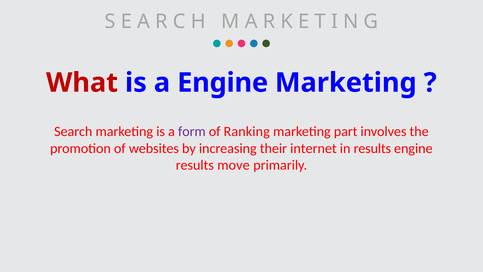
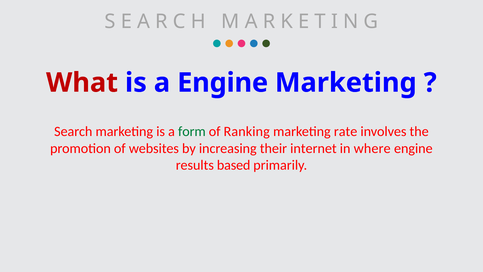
form colour: purple -> green
part: part -> rate
in results: results -> where
move: move -> based
